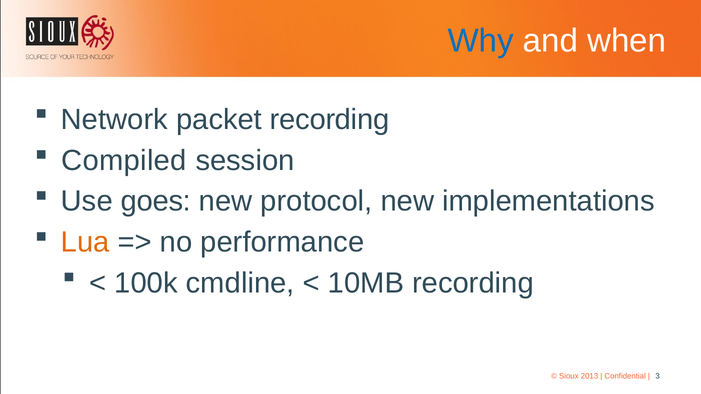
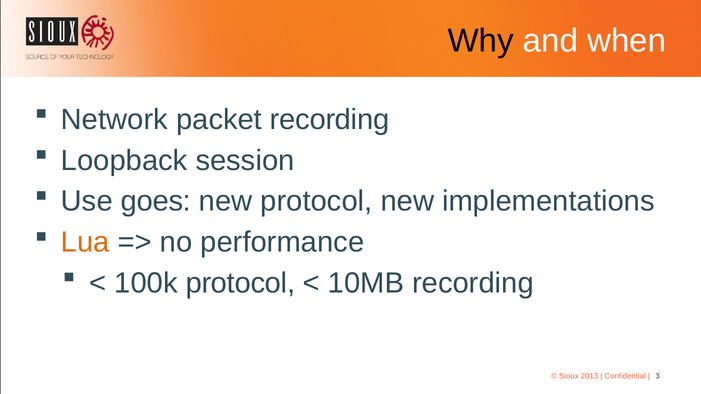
Why colour: blue -> black
Compiled: Compiled -> Loopback
100k cmdline: cmdline -> protocol
